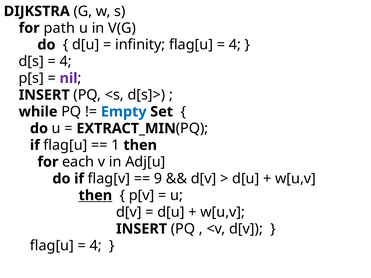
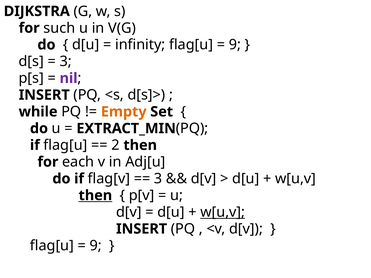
path: path -> such
4 at (235, 45): 4 -> 9
4 at (66, 62): 4 -> 3
Empty colour: blue -> orange
1: 1 -> 2
9 at (158, 179): 9 -> 3
w[u,v at (223, 212) underline: none -> present
4 at (96, 246): 4 -> 9
